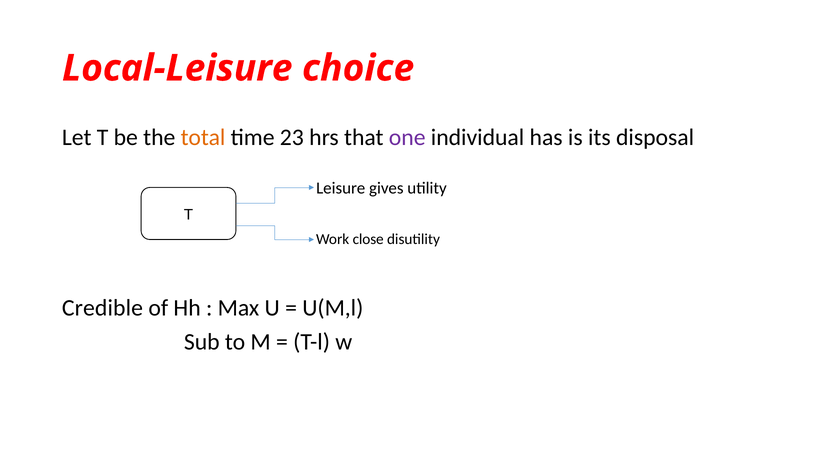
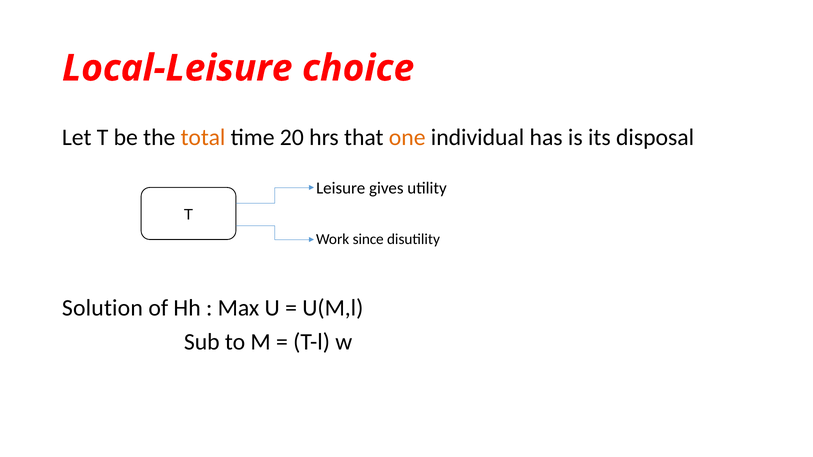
23: 23 -> 20
one colour: purple -> orange
close: close -> since
Credible: Credible -> Solution
